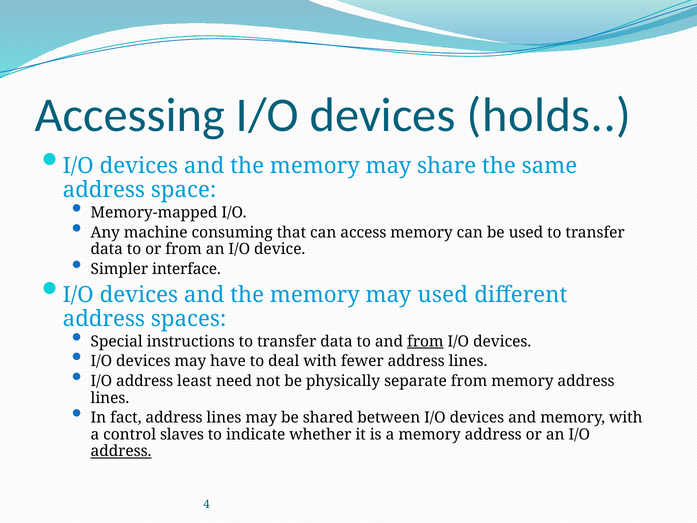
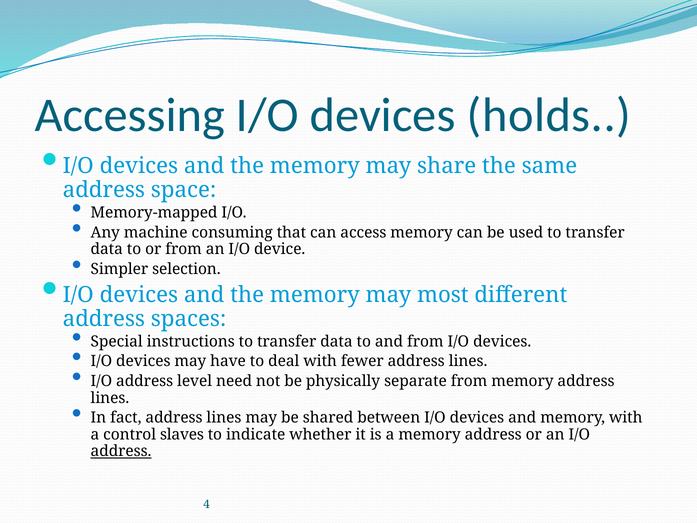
interface: interface -> selection
may used: used -> most
from at (425, 341) underline: present -> none
least: least -> level
